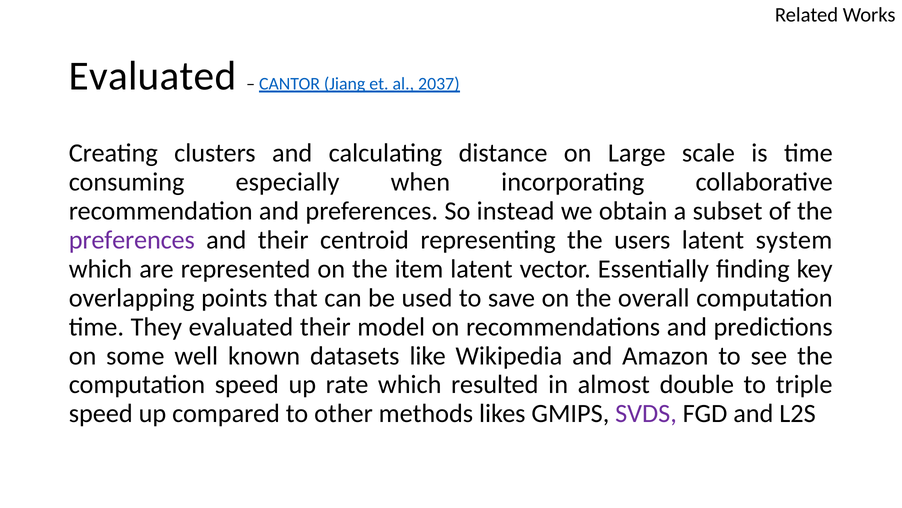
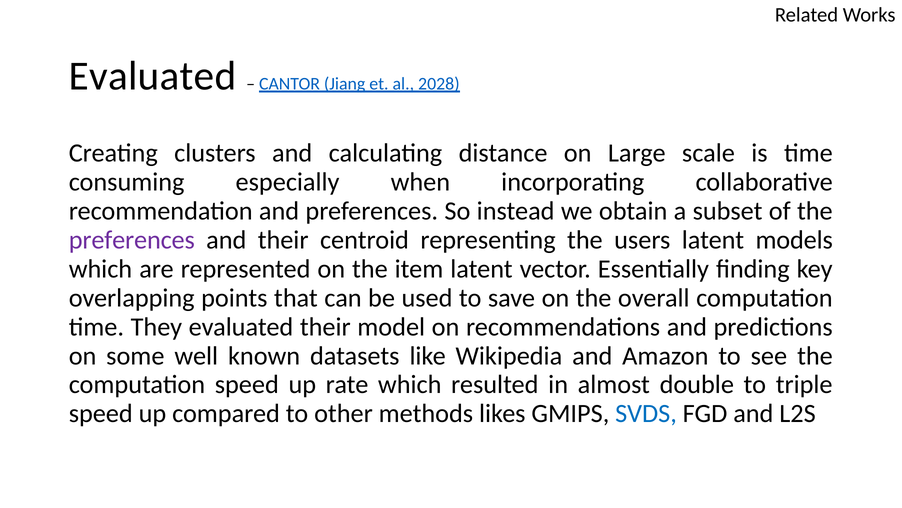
2037: 2037 -> 2028
system: system -> models
SVDS colour: purple -> blue
